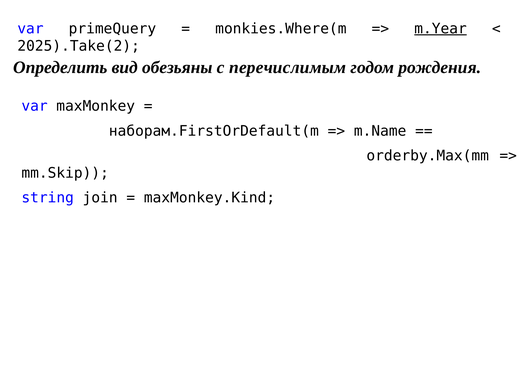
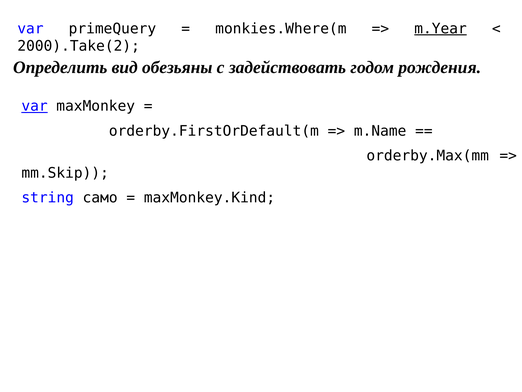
2025).Take(2: 2025).Take(2 -> 2000).Take(2
перечислимым: перечислимым -> задействовать
var at (35, 106) underline: none -> present
наборам.FirstOrDefault(m: наборам.FirstOrDefault(m -> orderby.FirstOrDefault(m
join: join -> само
